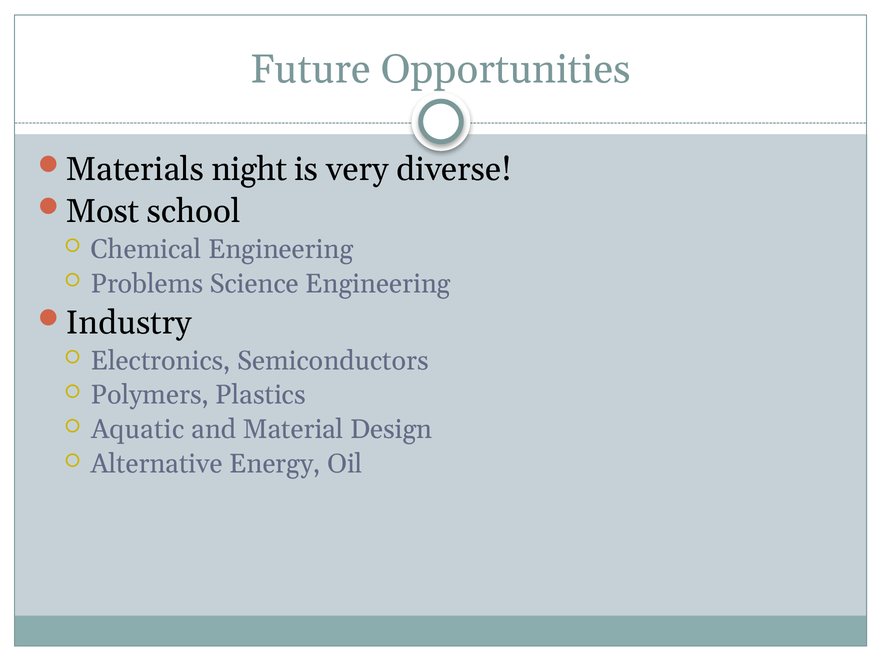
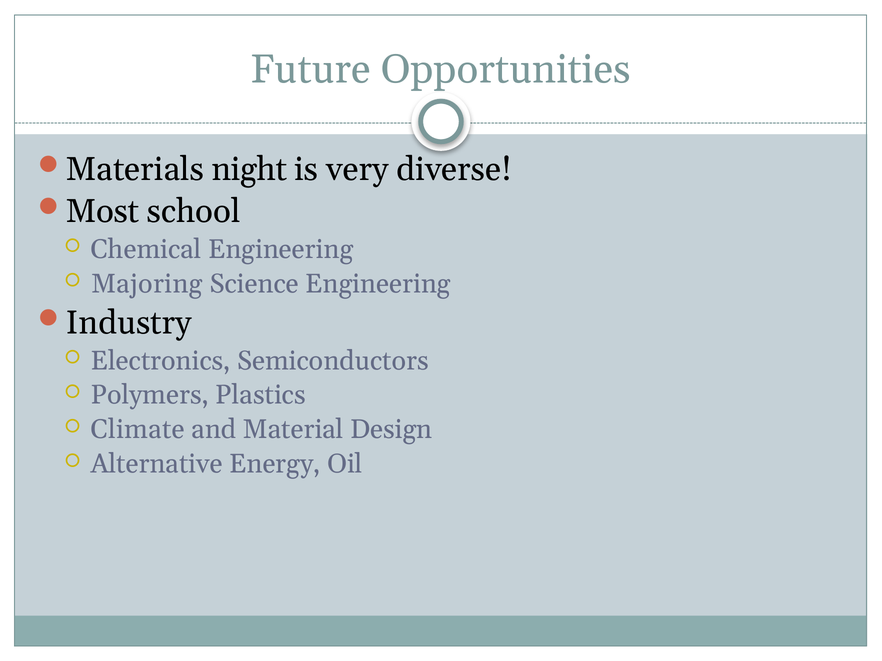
Problems: Problems -> Majoring
Aquatic: Aquatic -> Climate
